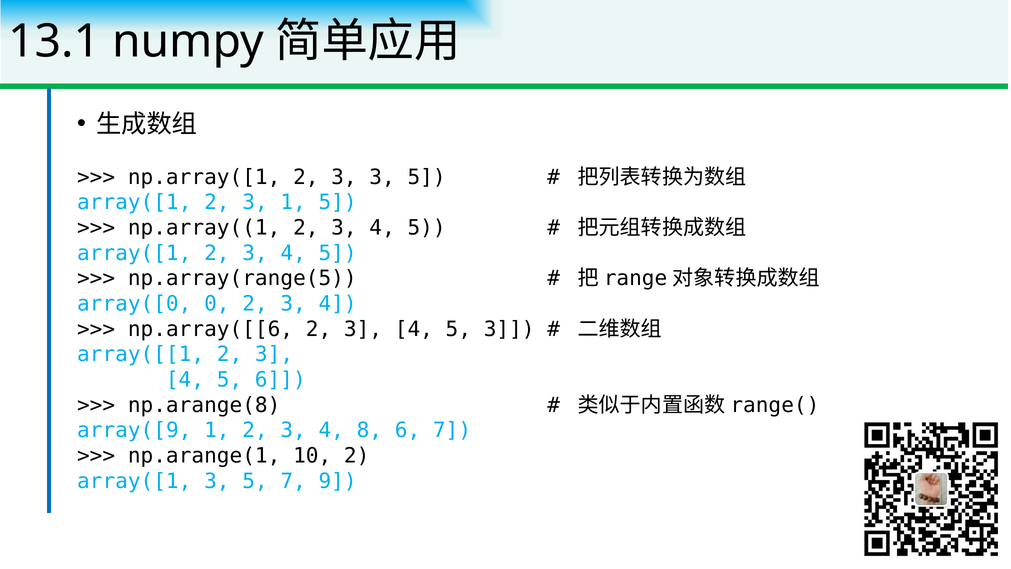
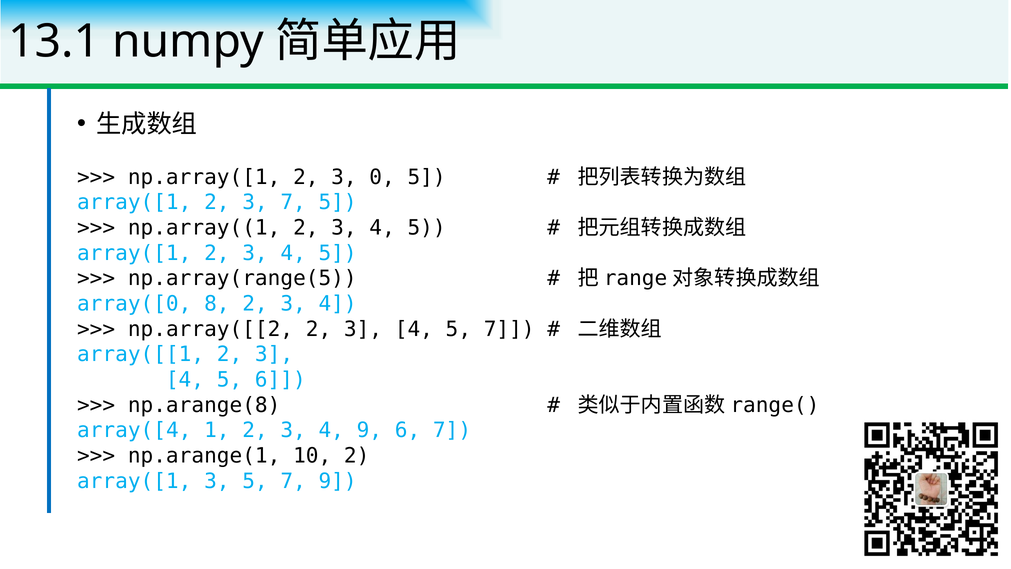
3 3: 3 -> 0
3 1: 1 -> 7
0: 0 -> 8
np.array([[6: np.array([[6 -> np.array([[2
4 5 3: 3 -> 7
array([9: array([9 -> array([4
4 8: 8 -> 9
